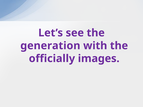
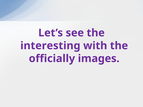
generation: generation -> interesting
